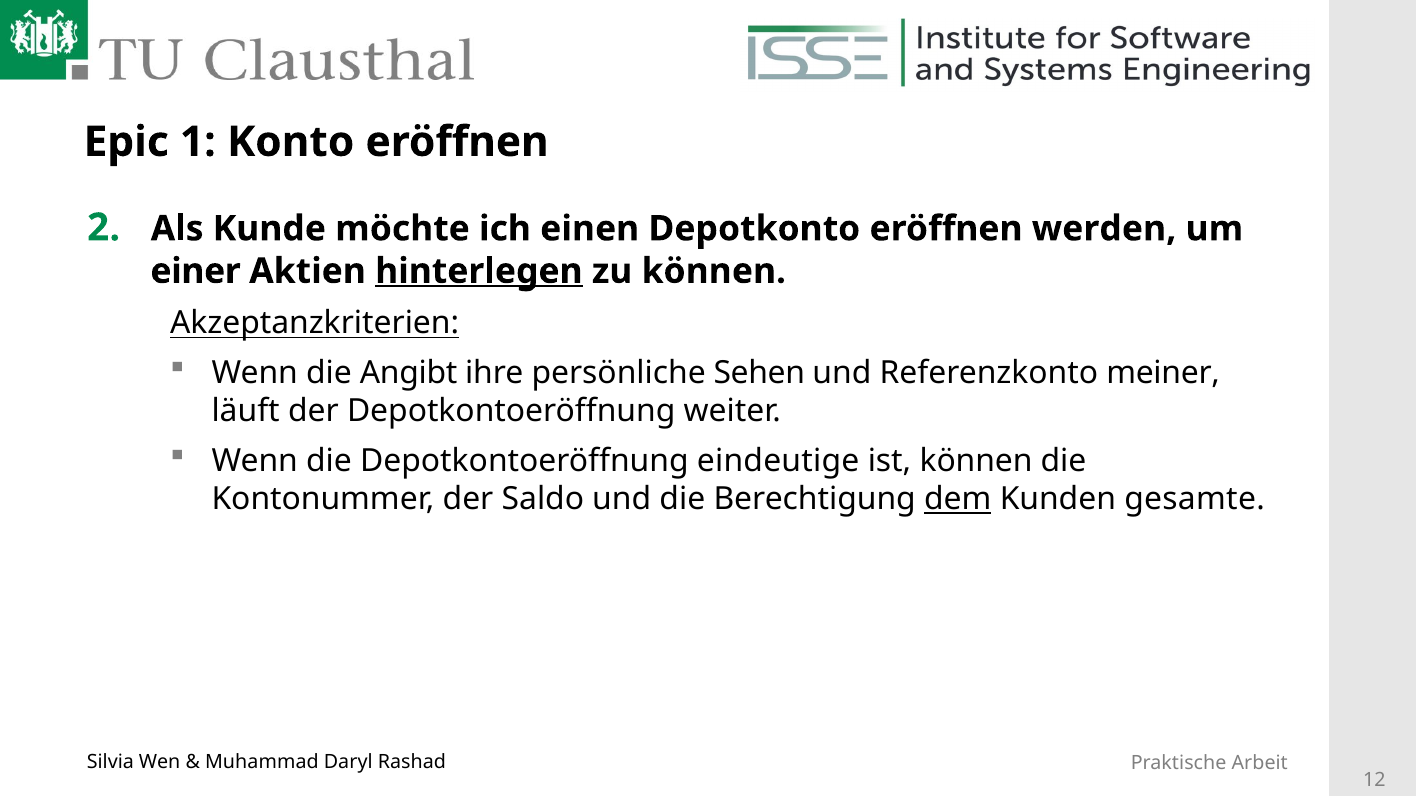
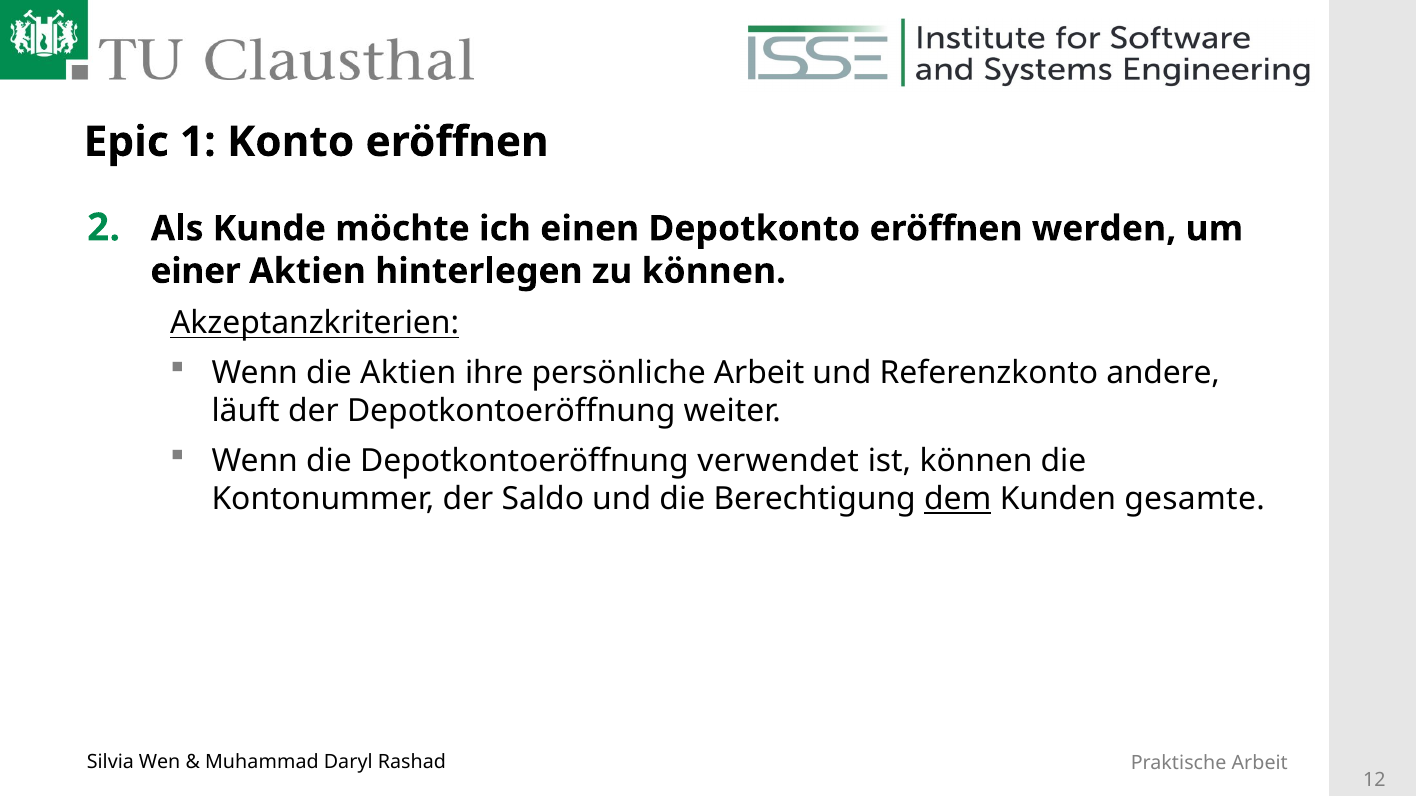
hinterlegen underline: present -> none
die Angibt: Angibt -> Aktien
persönliche Sehen: Sehen -> Arbeit
meiner: meiner -> andere
eindeutige: eindeutige -> verwendet
